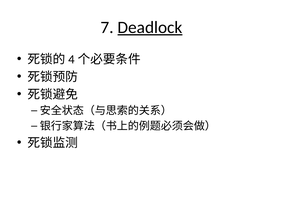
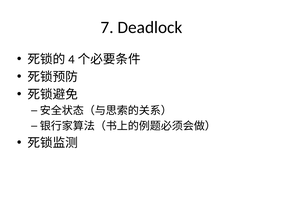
Deadlock underline: present -> none
